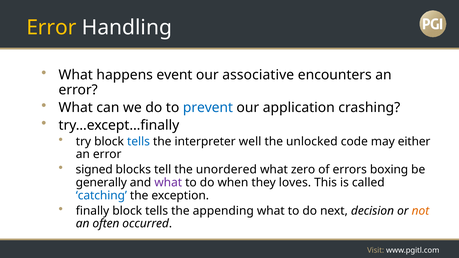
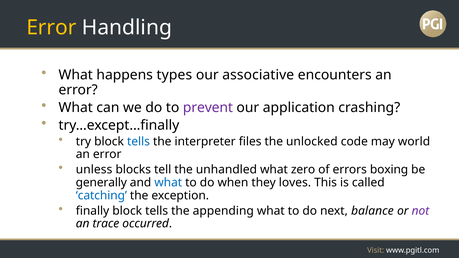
event: event -> types
prevent colour: blue -> purple
well: well -> files
either: either -> world
signed: signed -> unless
unordered: unordered -> unhandled
what at (168, 183) colour: purple -> blue
decision: decision -> balance
not colour: orange -> purple
often: often -> trace
